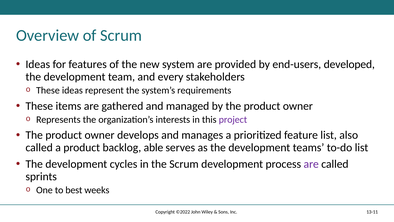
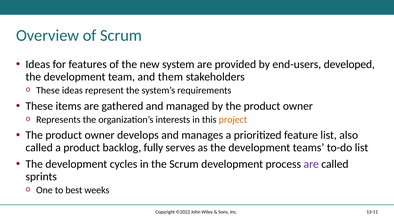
every: every -> them
project colour: purple -> orange
able: able -> fully
